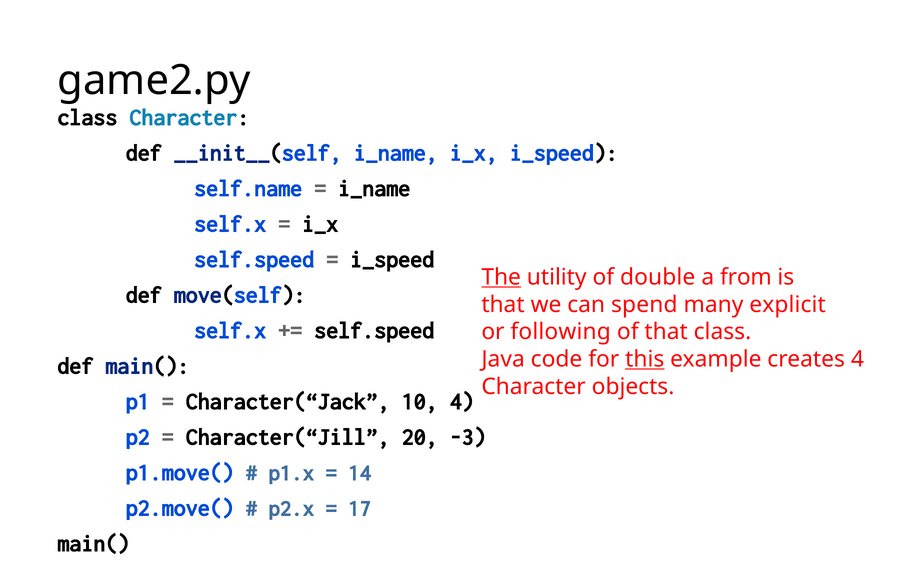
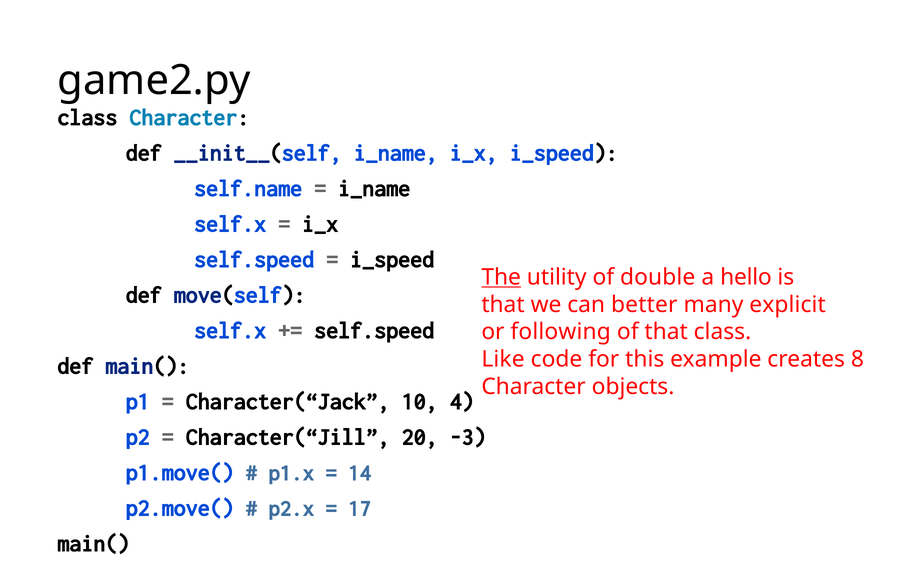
from: from -> hello
spend: spend -> better
Java: Java -> Like
this underline: present -> none
creates 4: 4 -> 8
